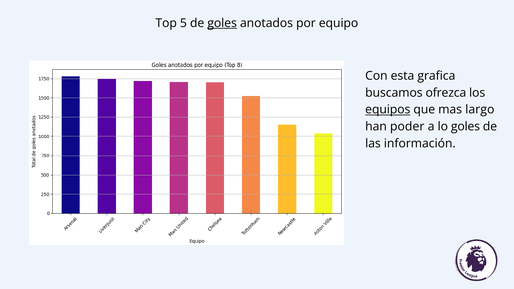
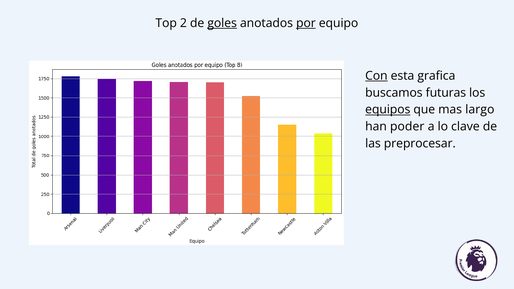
5: 5 -> 2
por underline: none -> present
Con underline: none -> present
ofrezca: ofrezca -> futuras
lo goles: goles -> clave
información: información -> preprocesar
